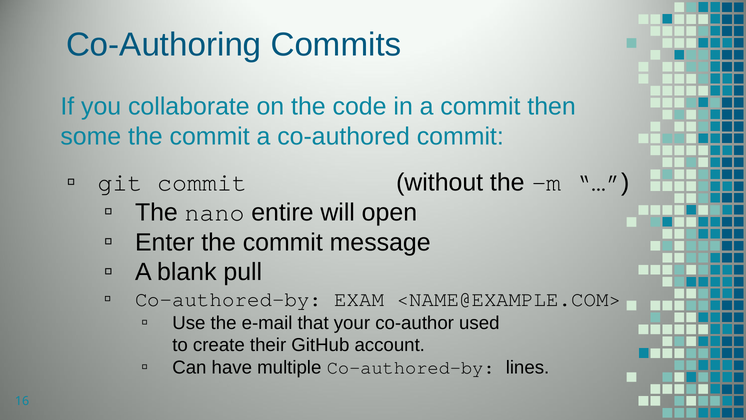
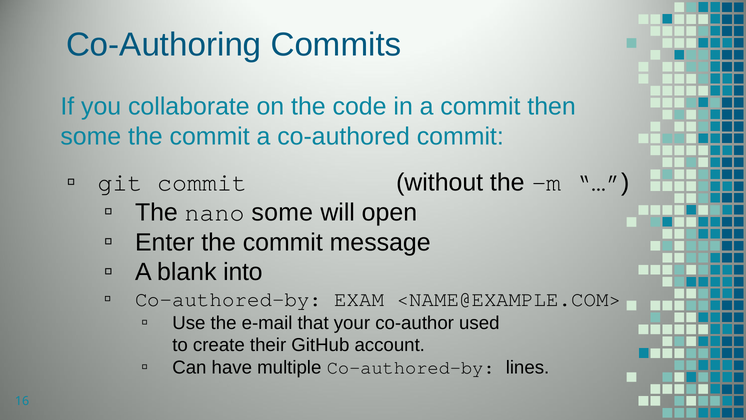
nano entire: entire -> some
pull: pull -> into
